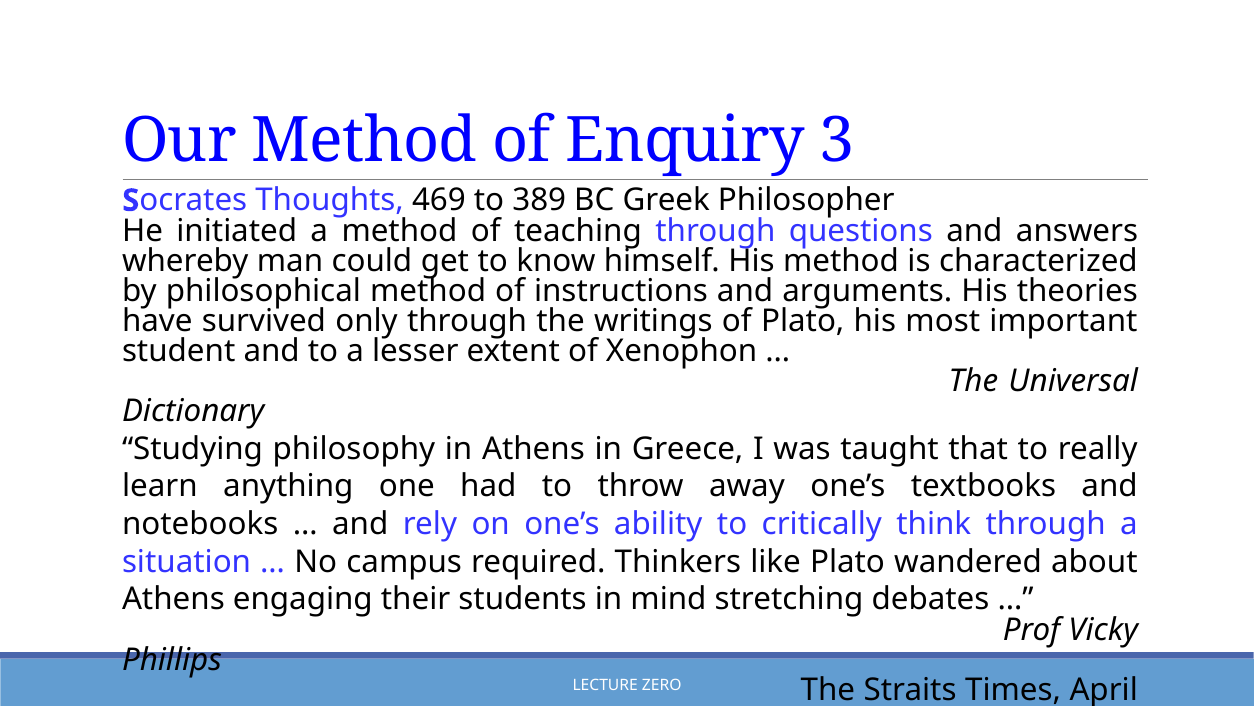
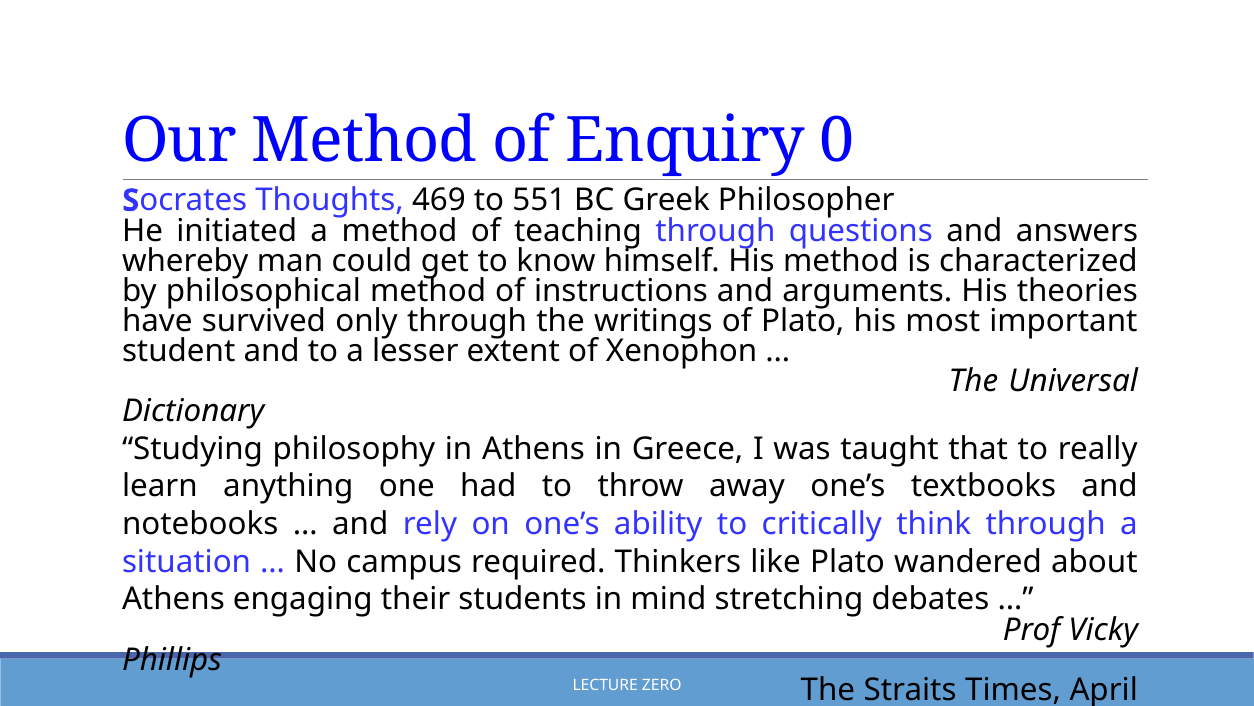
3: 3 -> 0
389: 389 -> 551
